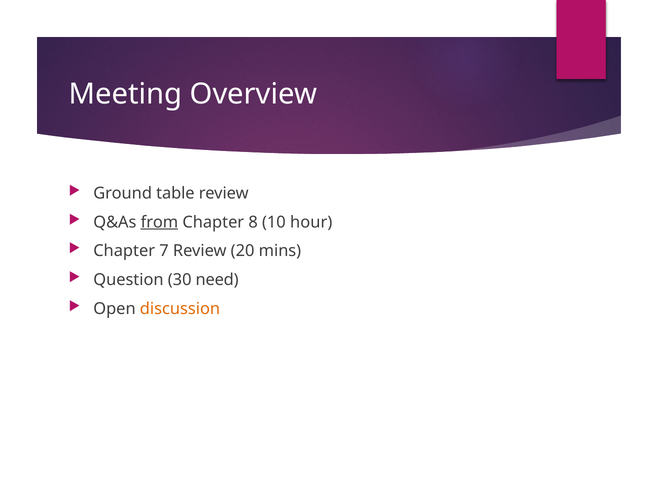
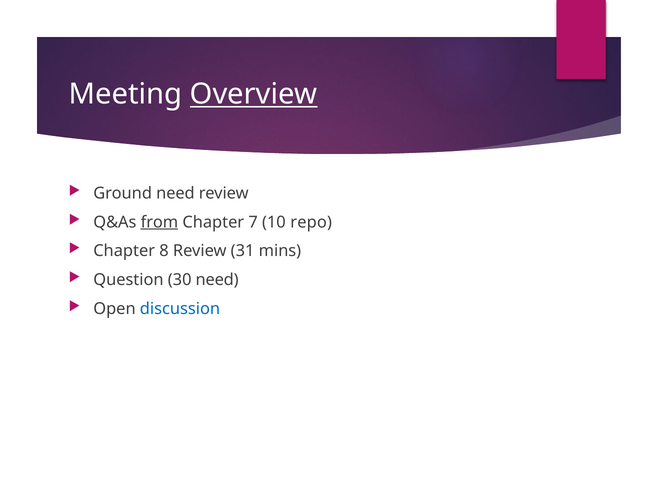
Overview underline: none -> present
Ground table: table -> need
8: 8 -> 7
hour: hour -> repo
7: 7 -> 8
20: 20 -> 31
discussion colour: orange -> blue
